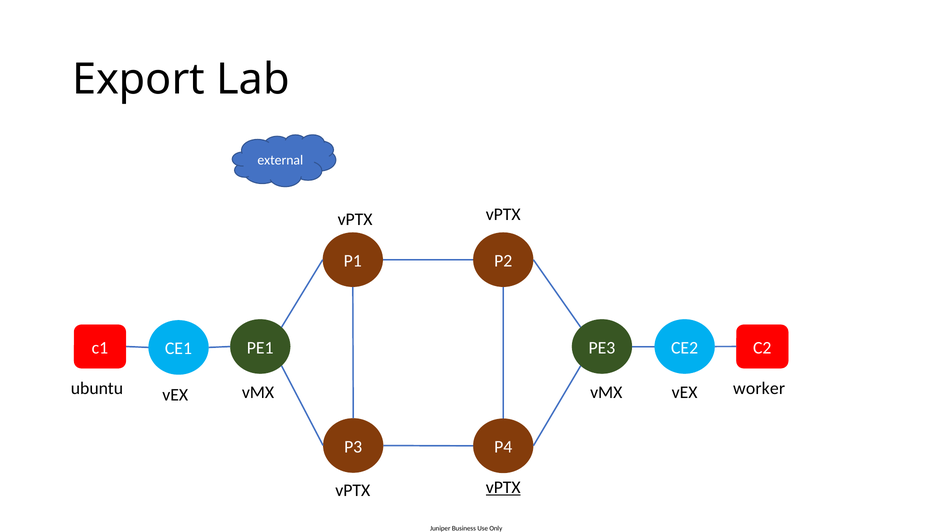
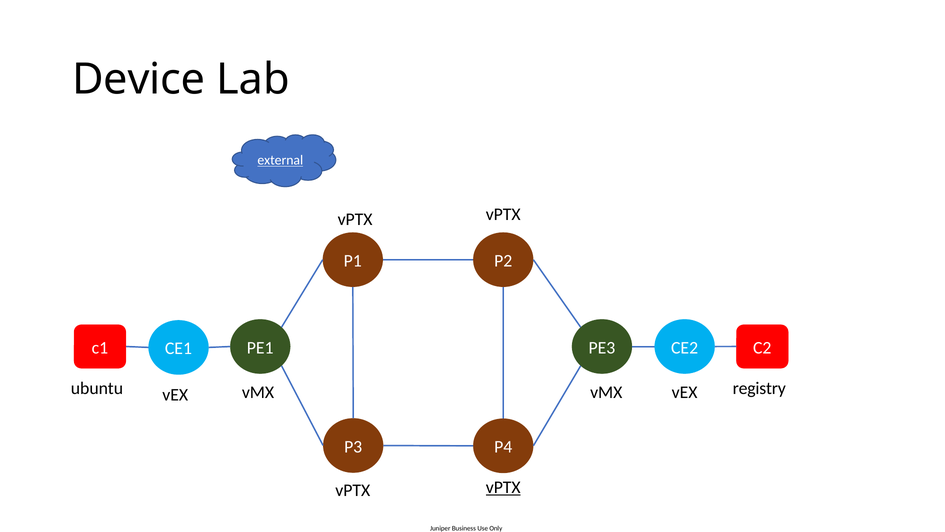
Export: Export -> Device
external underline: none -> present
worker: worker -> registry
